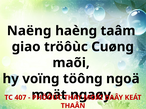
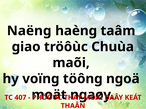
Cuøng: Cuøng -> Chuùa
